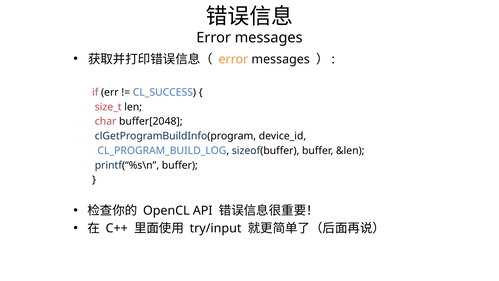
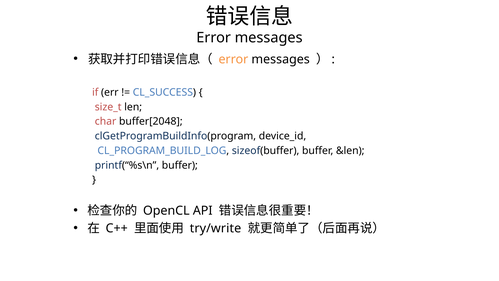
try/input: try/input -> try/write
